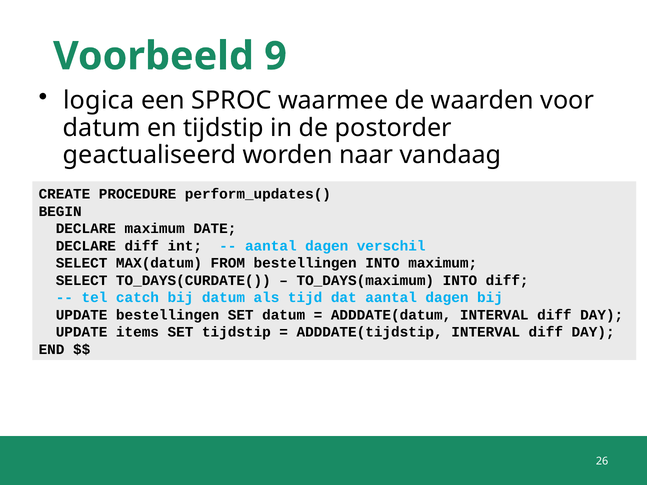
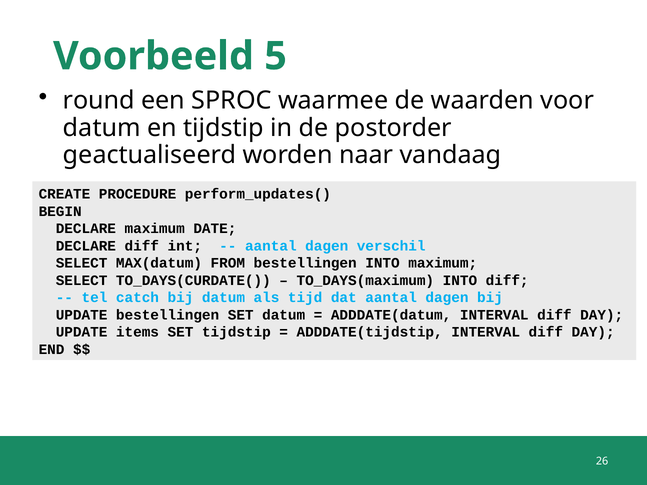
9: 9 -> 5
logica: logica -> round
